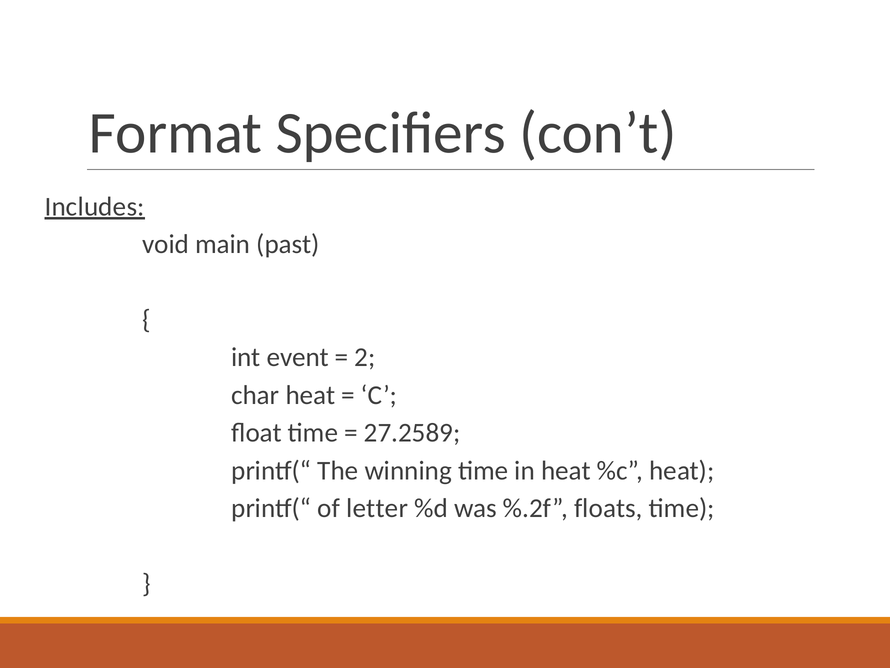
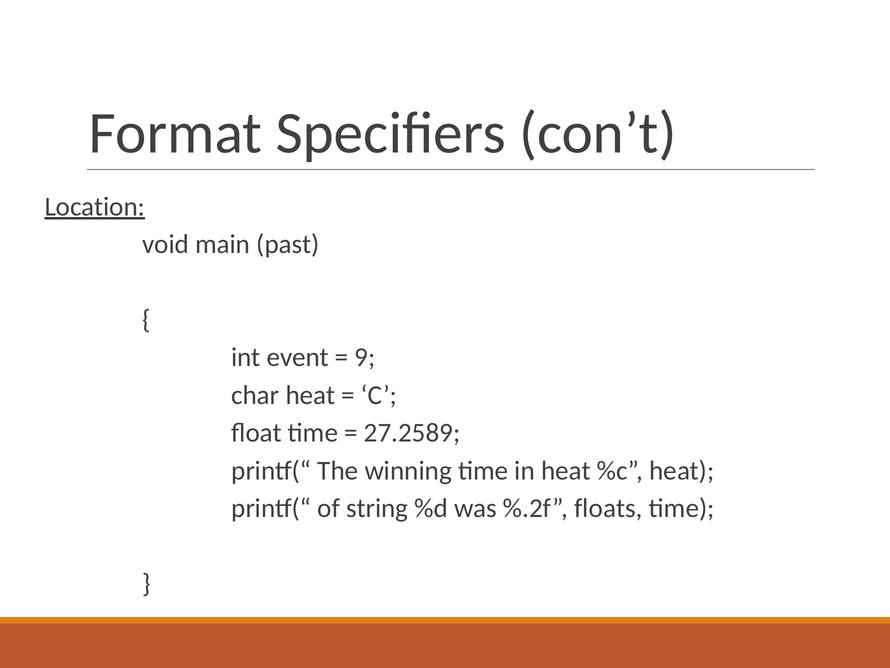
Includes: Includes -> Location
2: 2 -> 9
letter: letter -> string
